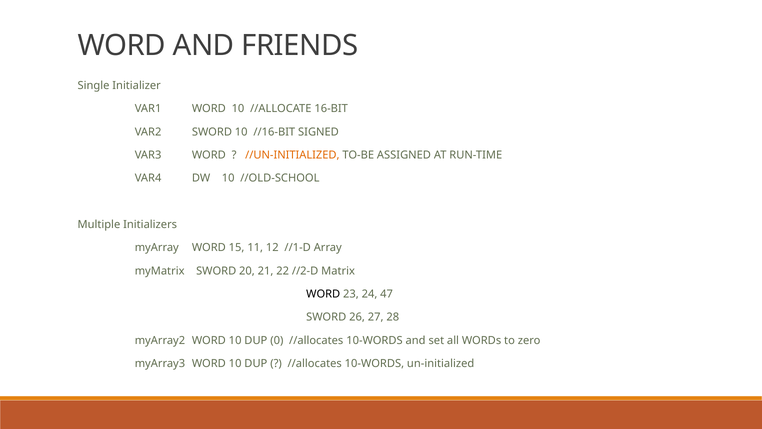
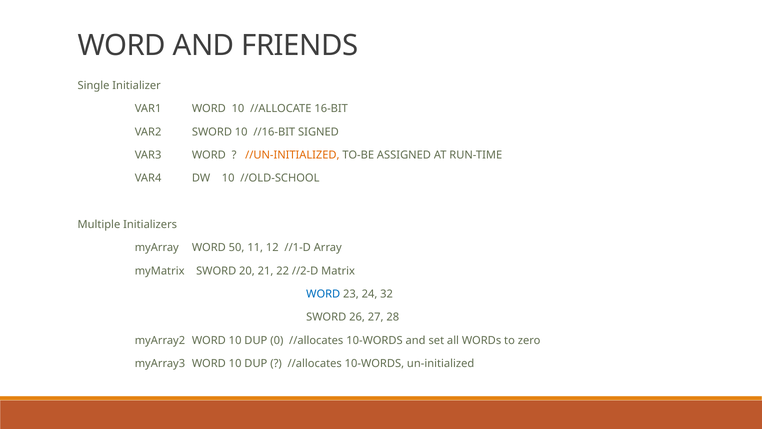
15: 15 -> 50
WORD at (323, 294) colour: black -> blue
47: 47 -> 32
